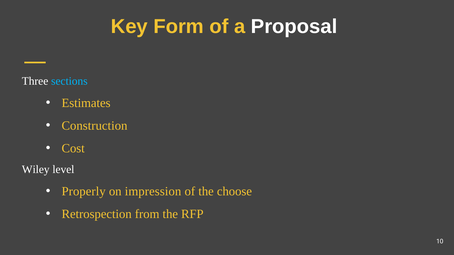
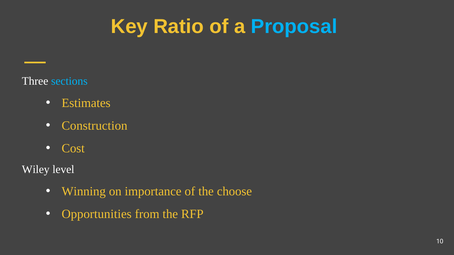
Form: Form -> Ratio
Proposal colour: white -> light blue
Properly: Properly -> Winning
impression: impression -> importance
Retrospection: Retrospection -> Opportunities
